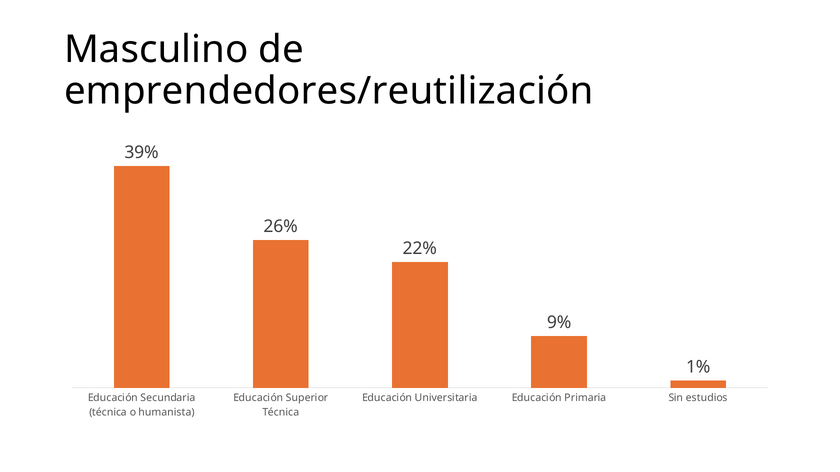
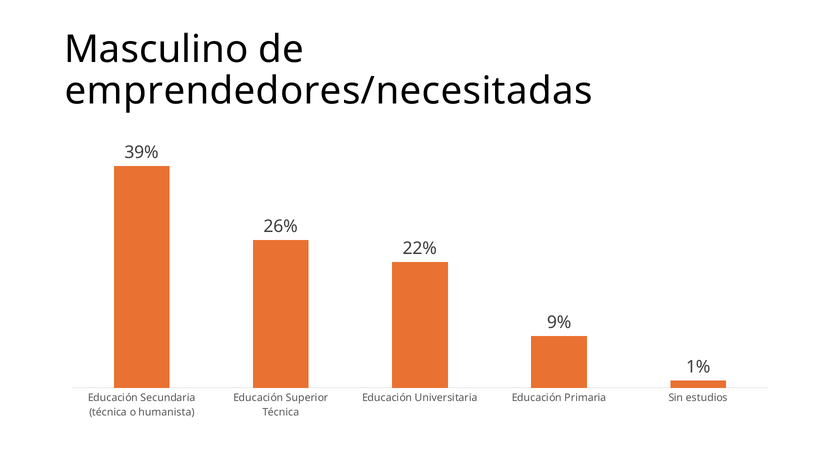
emprendedores/reutilización: emprendedores/reutilización -> emprendedores/necesitadas
